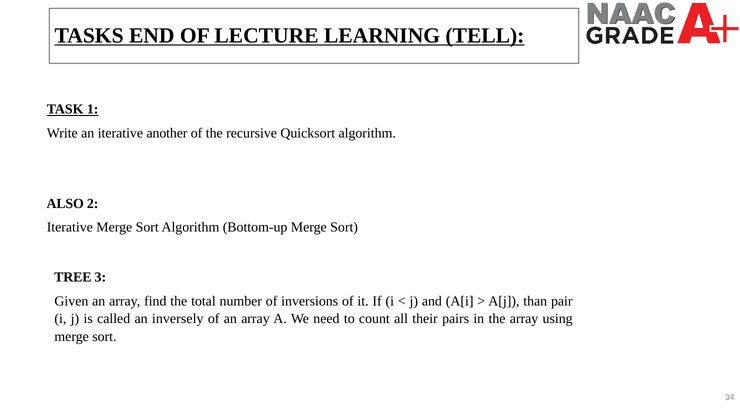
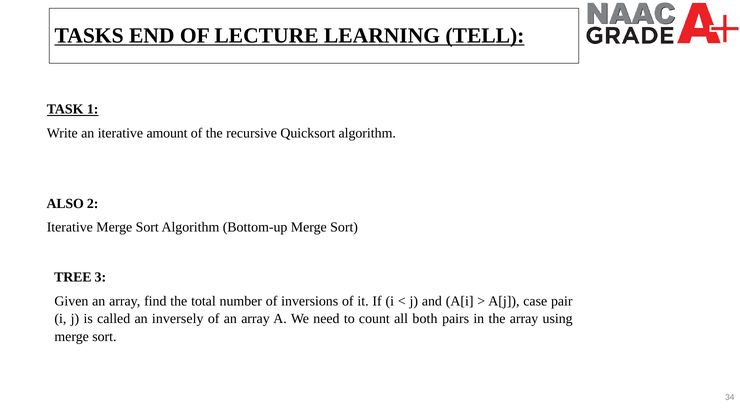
another: another -> amount
than: than -> case
their: their -> both
